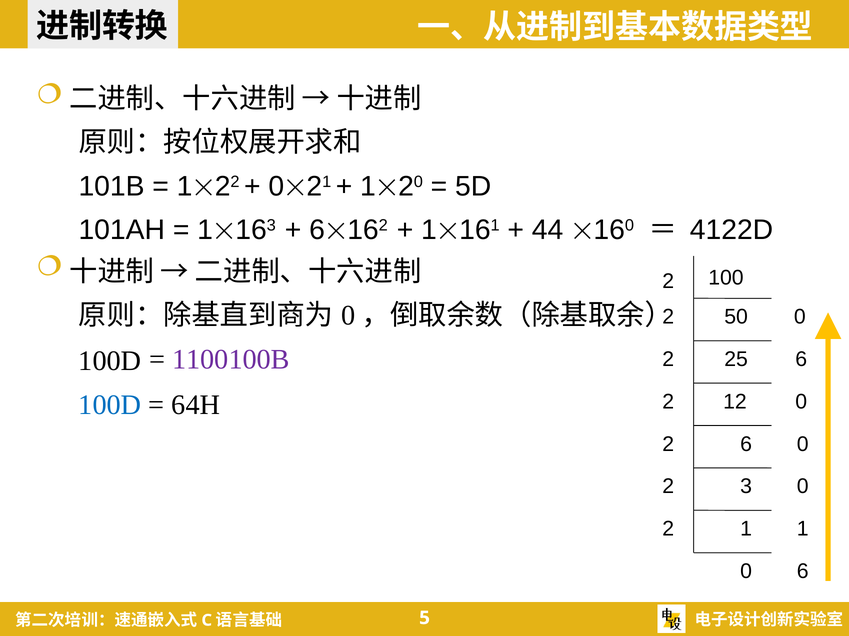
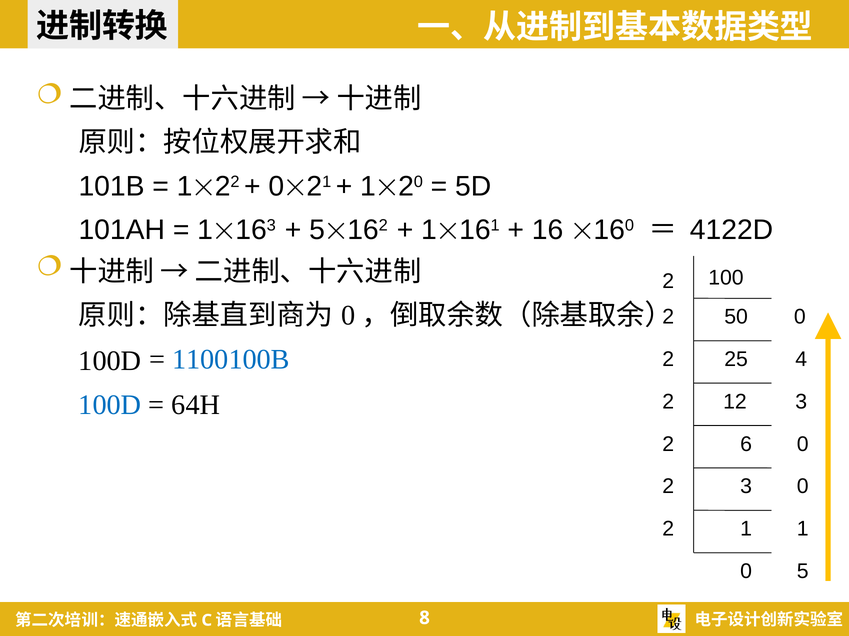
6 at (317, 230): 6 -> 5
44: 44 -> 16
1100100B colour: purple -> blue
25 6: 6 -> 4
12 0: 0 -> 3
0 6: 6 -> 5
5: 5 -> 8
